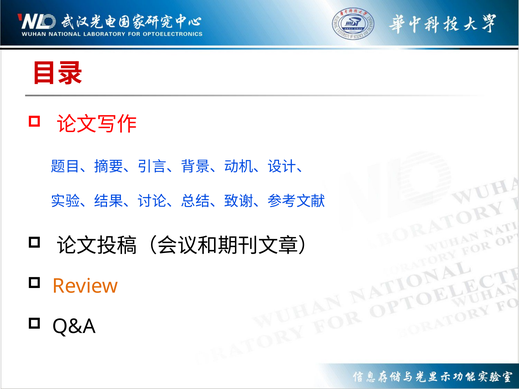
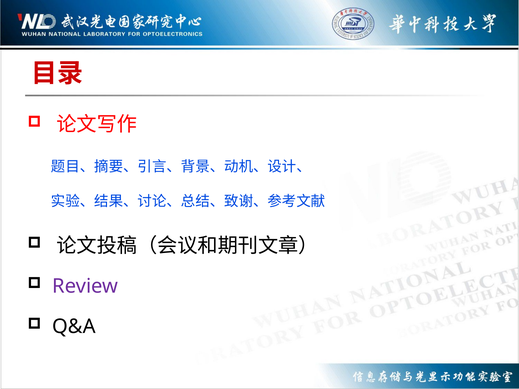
Review colour: orange -> purple
